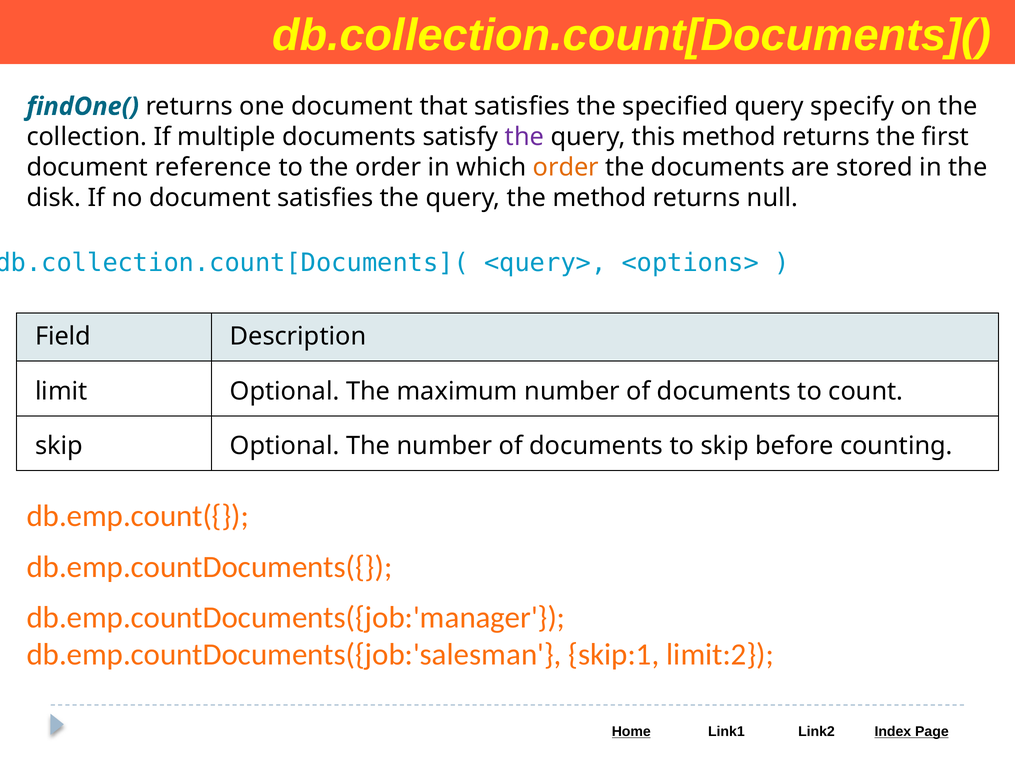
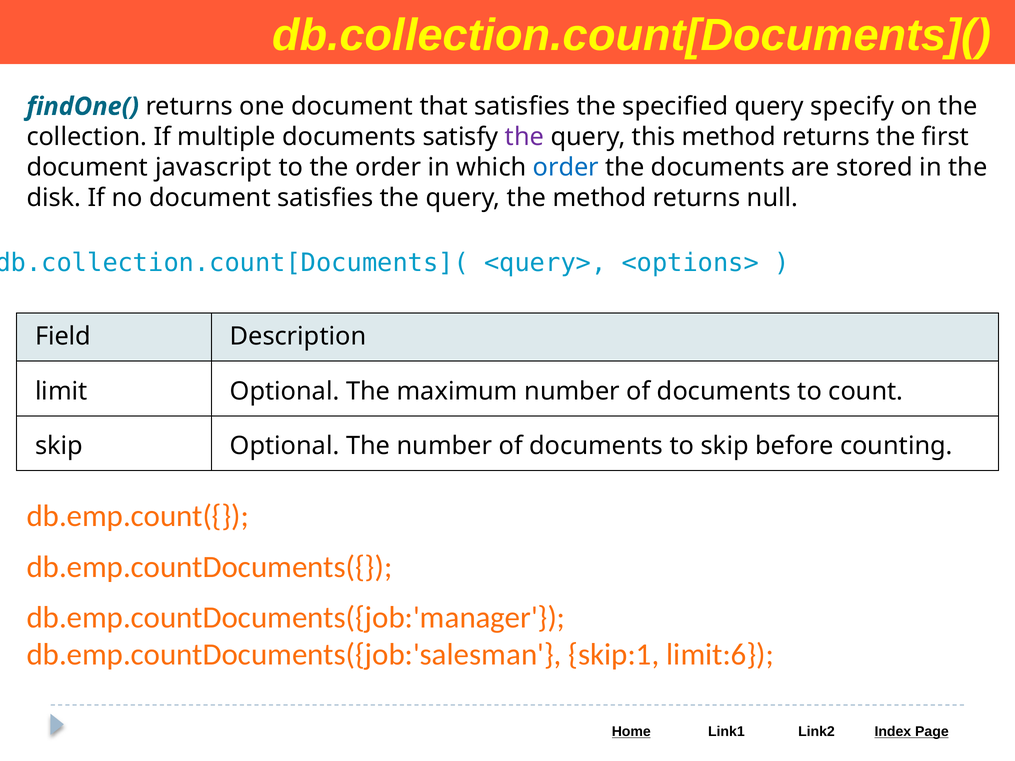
reference: reference -> javascript
order at (566, 167) colour: orange -> blue
limit:2: limit:2 -> limit:6
